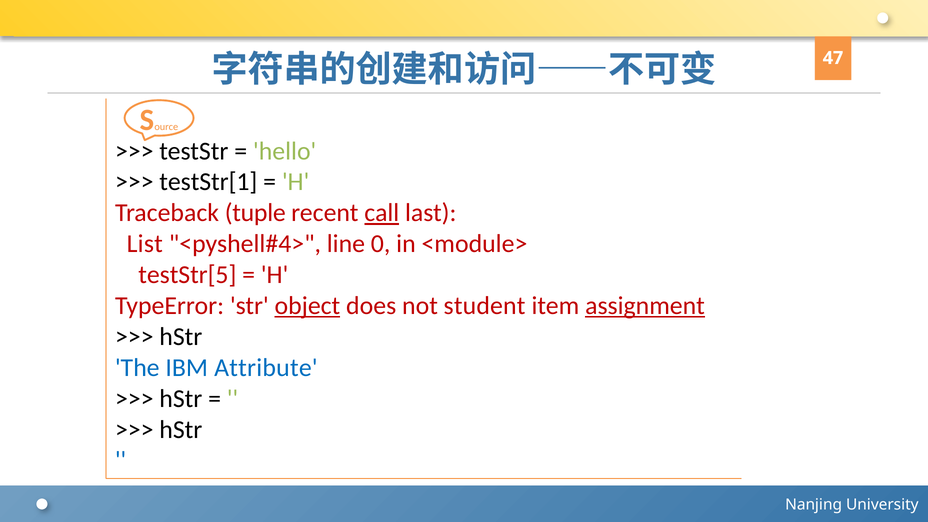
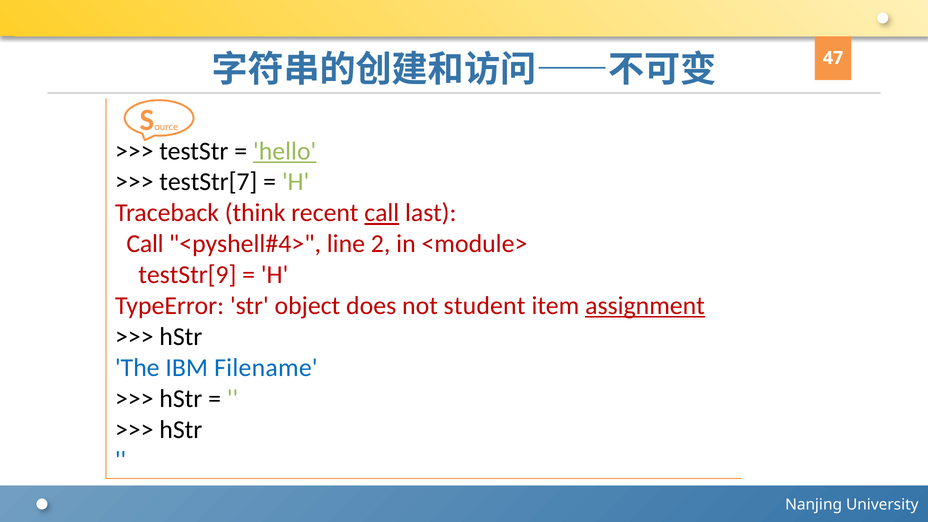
hello underline: none -> present
testStr[1: testStr[1 -> testStr[7
tuple: tuple -> think
List at (145, 244): List -> Call
0: 0 -> 2
testStr[5: testStr[5 -> testStr[9
object underline: present -> none
Attribute: Attribute -> Filename
